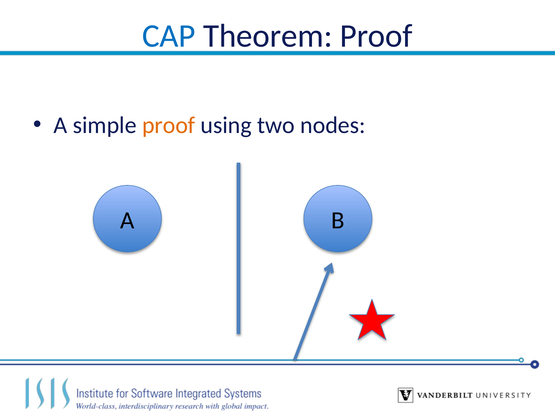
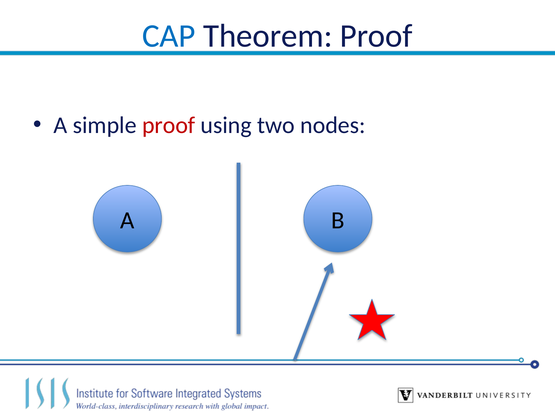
proof at (169, 125) colour: orange -> red
